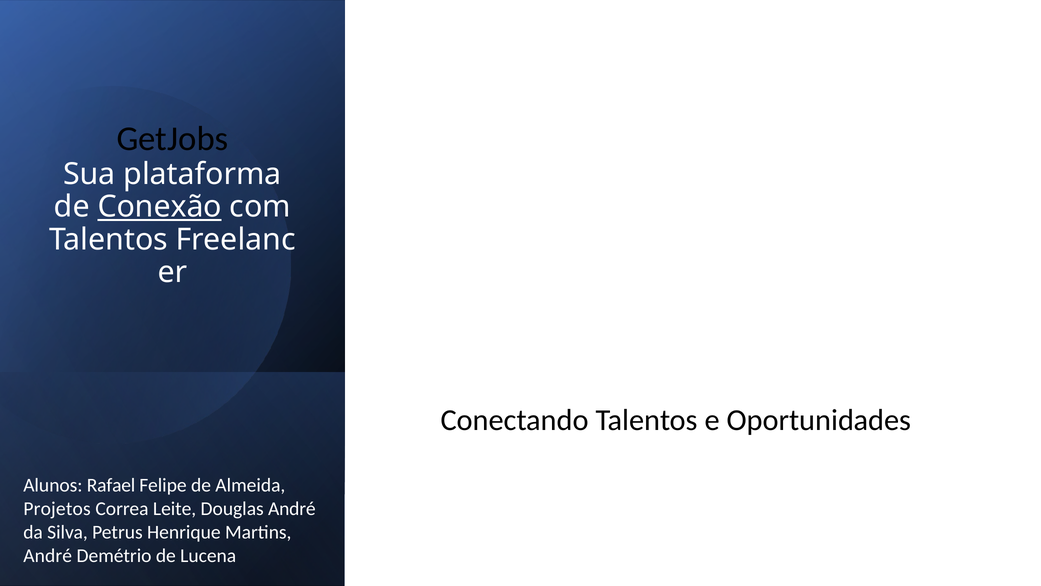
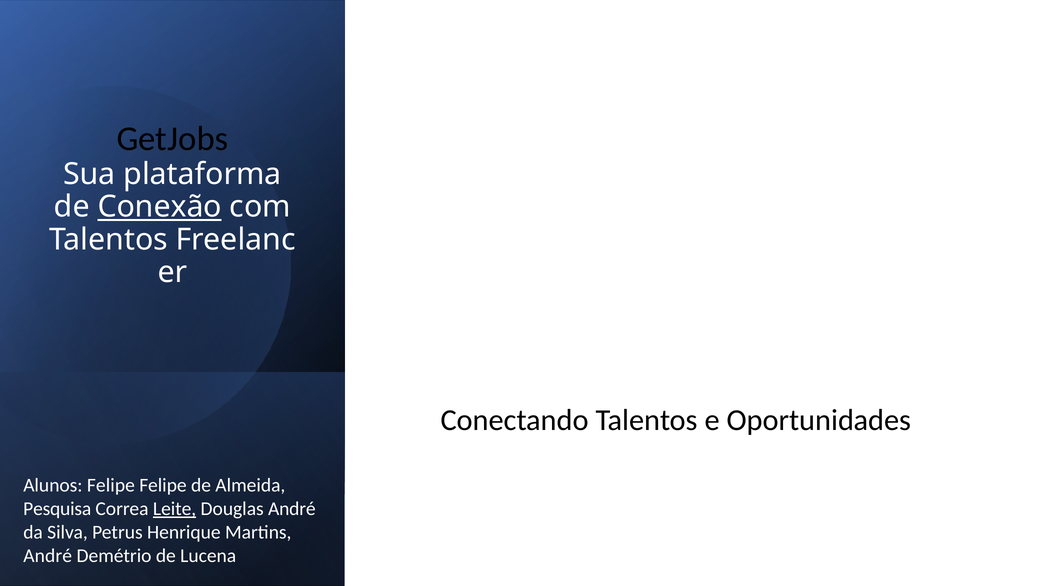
Alunos Rafael: Rafael -> Felipe
Projetos: Projetos -> Pesquisa
Leite underline: none -> present
